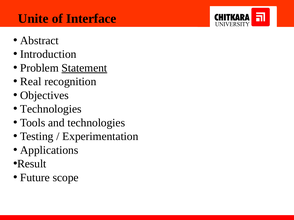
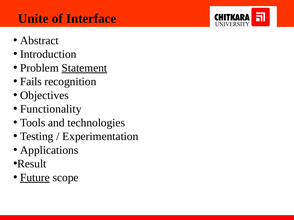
Real: Real -> Fails
Technologies at (51, 109): Technologies -> Functionality
Future underline: none -> present
